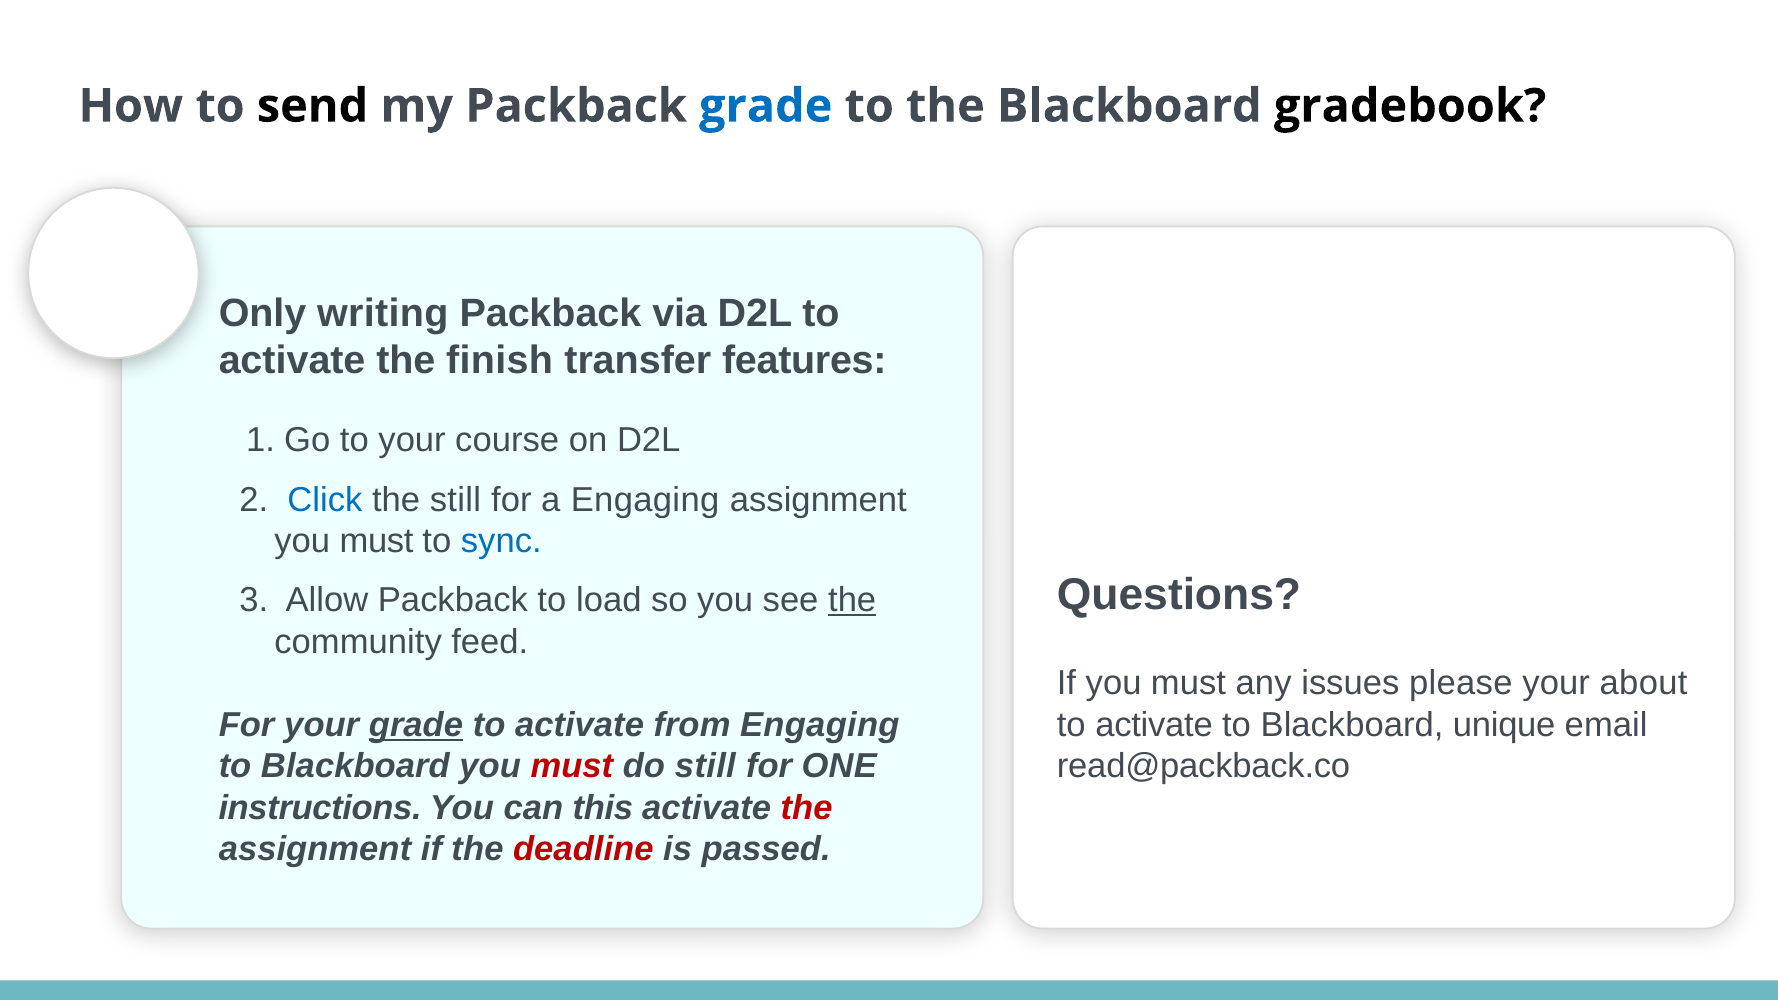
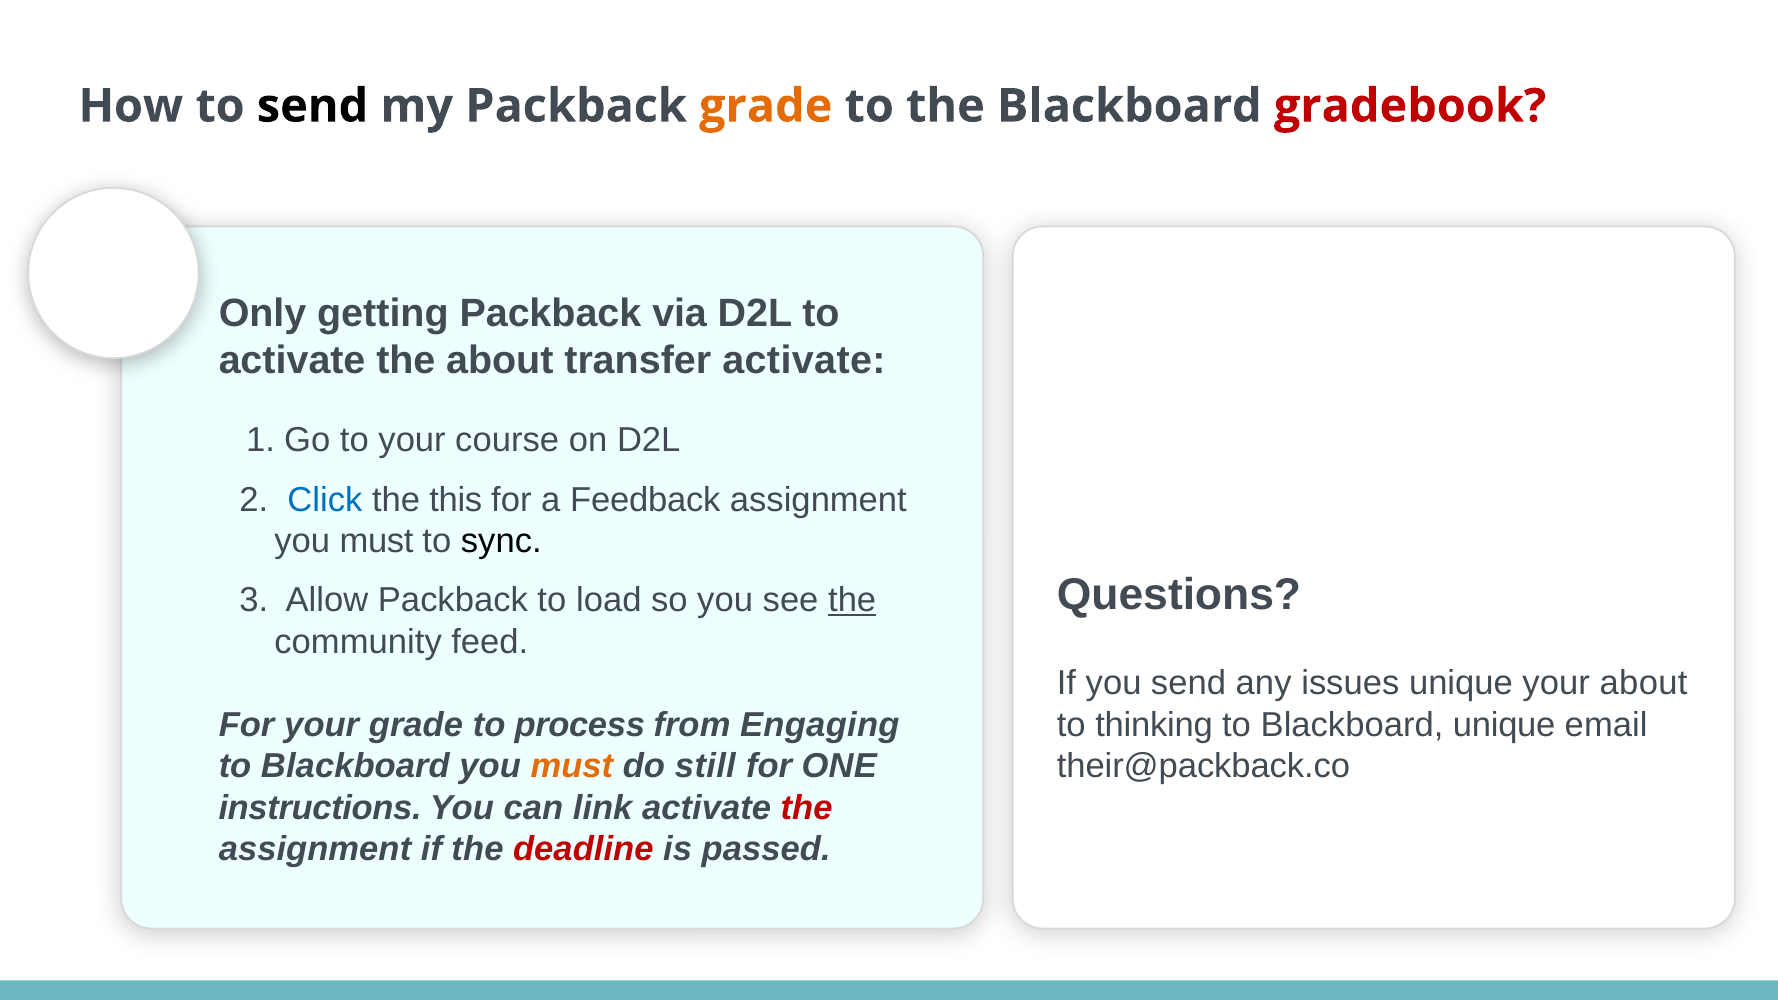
grade at (766, 106) colour: blue -> orange
gradebook colour: black -> red
writing: writing -> getting
the finish: finish -> about
transfer features: features -> activate
the still: still -> this
a Engaging: Engaging -> Feedback
sync colour: blue -> black
If you must: must -> send
issues please: please -> unique
grade at (416, 725) underline: present -> none
activate at (580, 725): activate -> process
activate at (1154, 725): activate -> thinking
must at (572, 767) colour: red -> orange
read@packback.co: read@packback.co -> their@packback.co
this: this -> link
